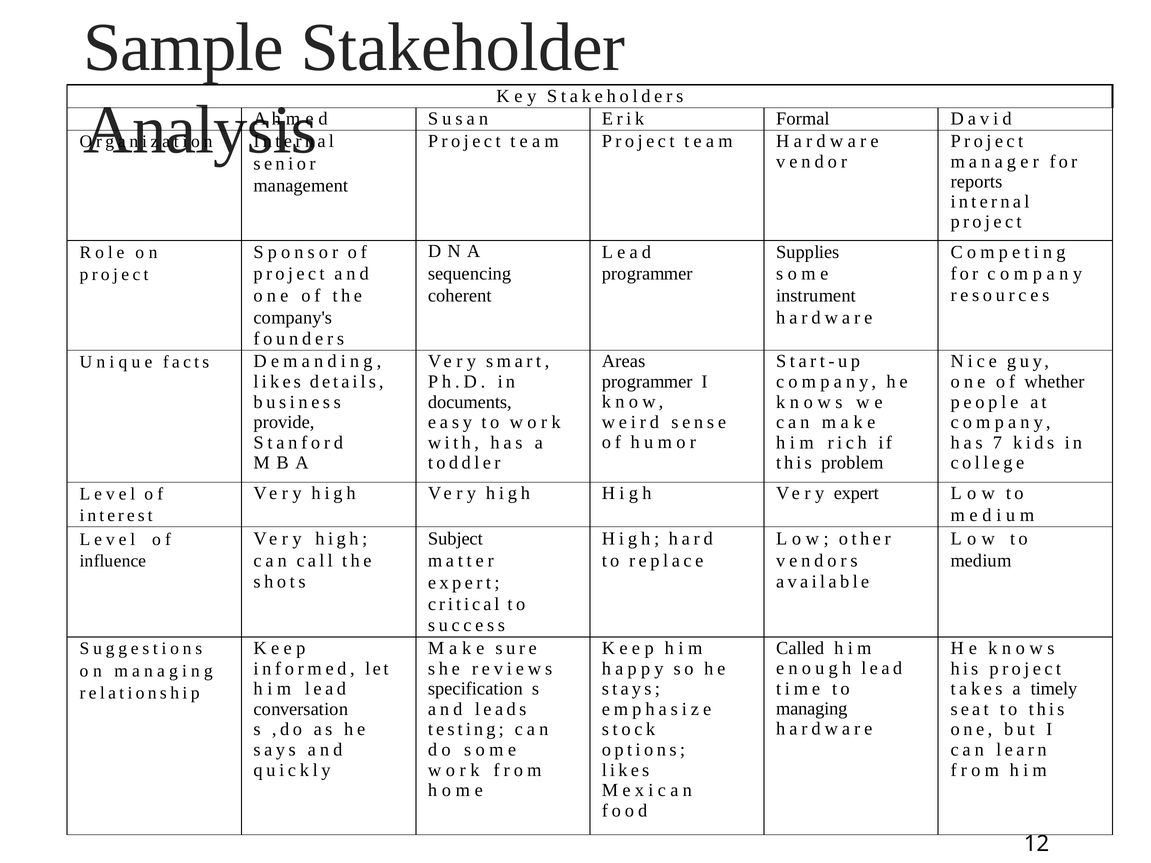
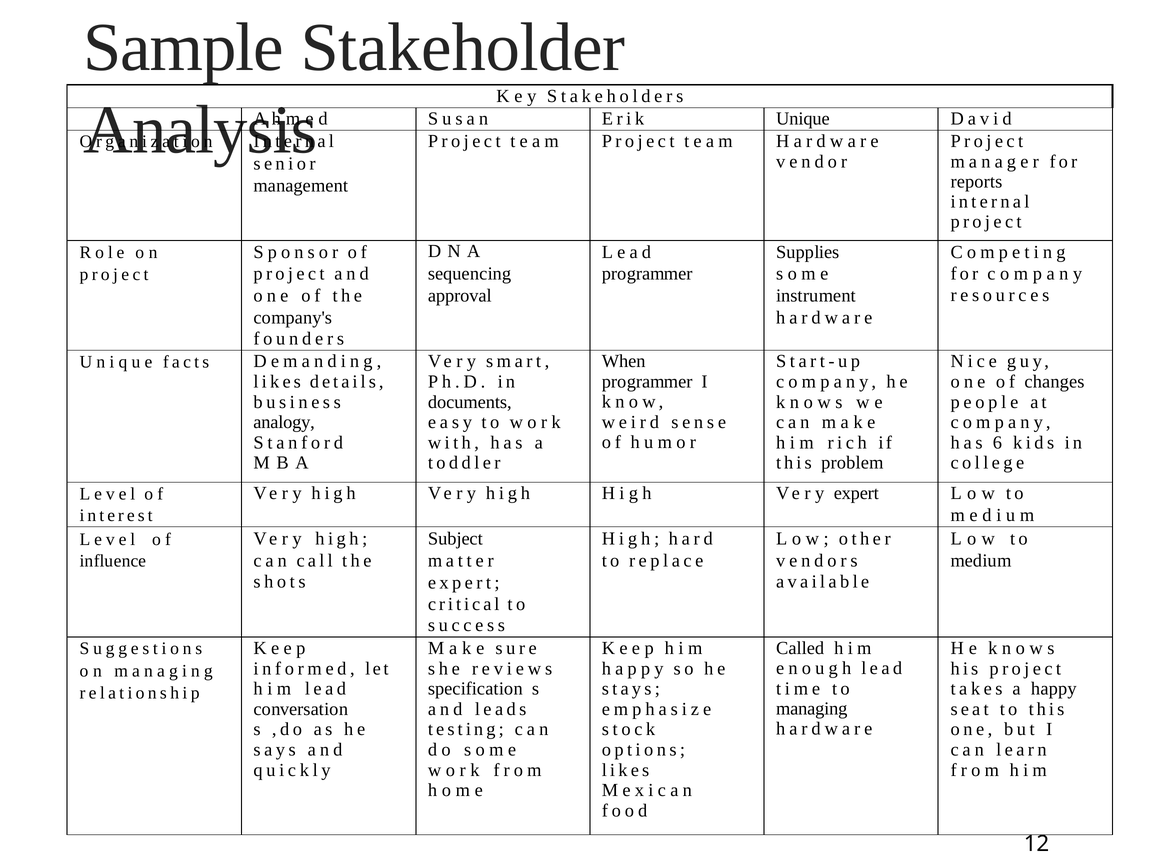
Erik Formal: Formal -> Unique
coherent: coherent -> approval
Areas: Areas -> When
whether: whether -> changes
provide: provide -> analogy
7: 7 -> 6
a timely: timely -> happy
